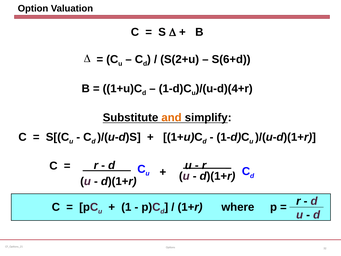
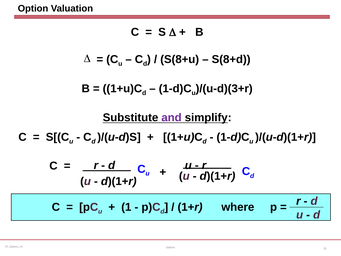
S(2+u: S(2+u -> S(8+u
S(6+d: S(6+d -> S(8+d
)/(u-d)(4+r: )/(u-d)(4+r -> )/(u-d)(3+r
and colour: orange -> purple
